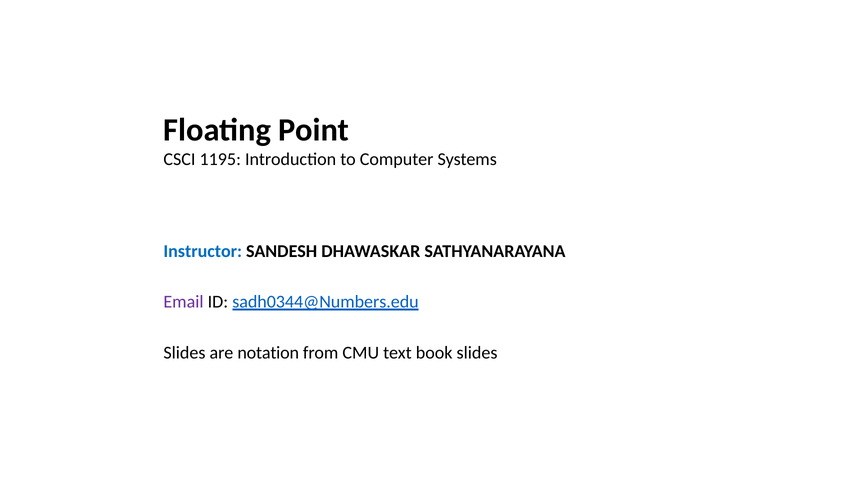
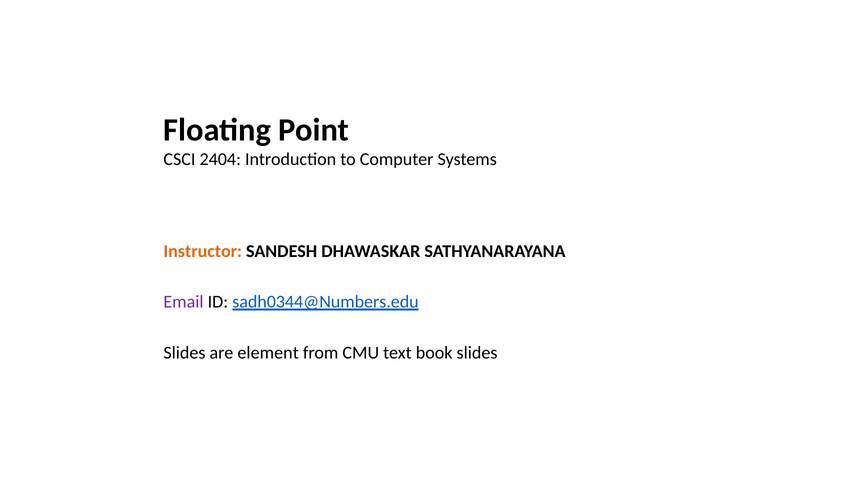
1195: 1195 -> 2404
Instructor colour: blue -> orange
notation: notation -> element
